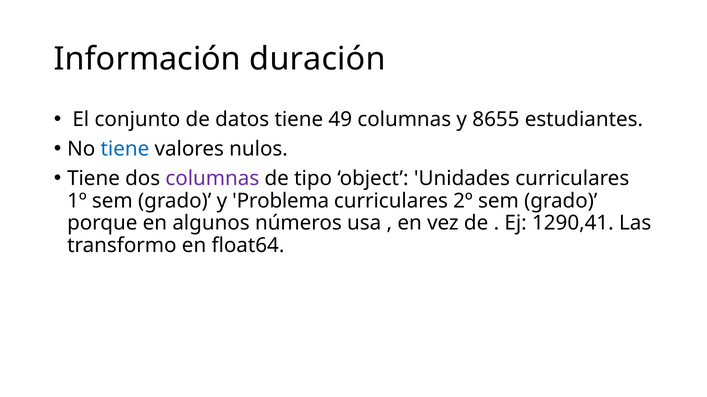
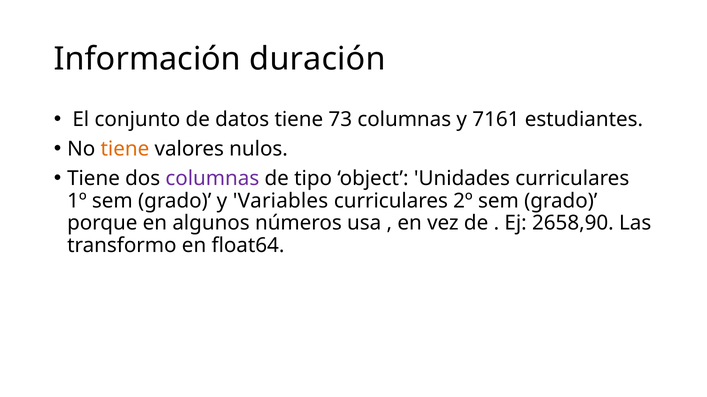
49: 49 -> 73
8655: 8655 -> 7161
tiene at (125, 149) colour: blue -> orange
Problema: Problema -> Variables
1290,41: 1290,41 -> 2658,90
